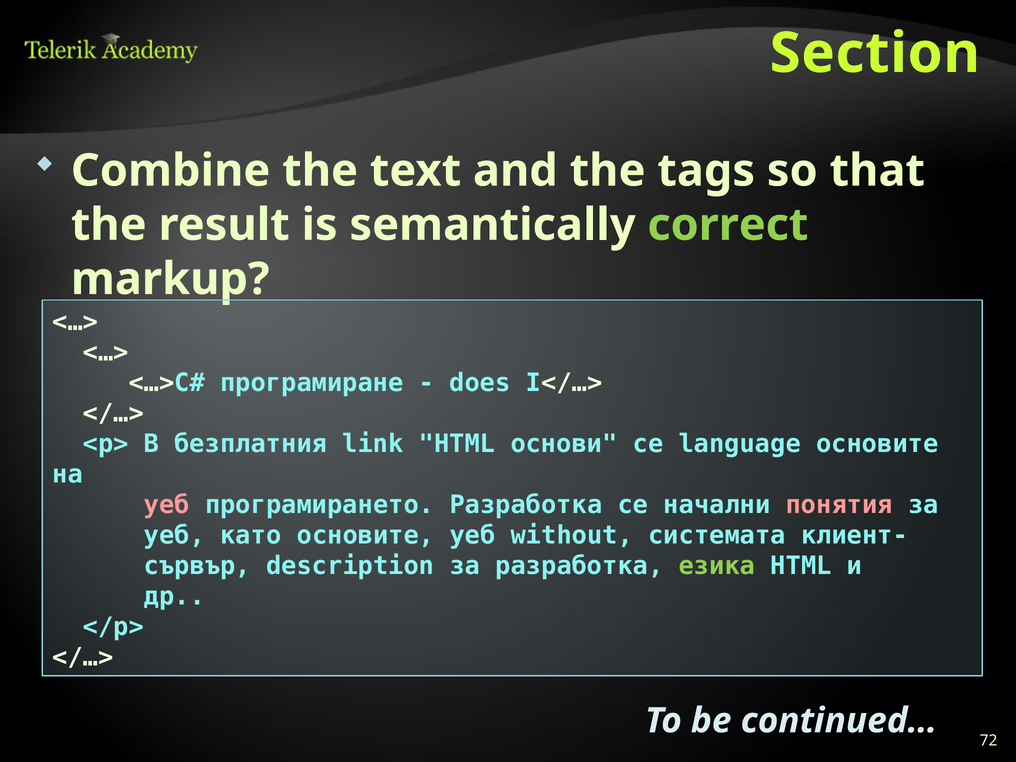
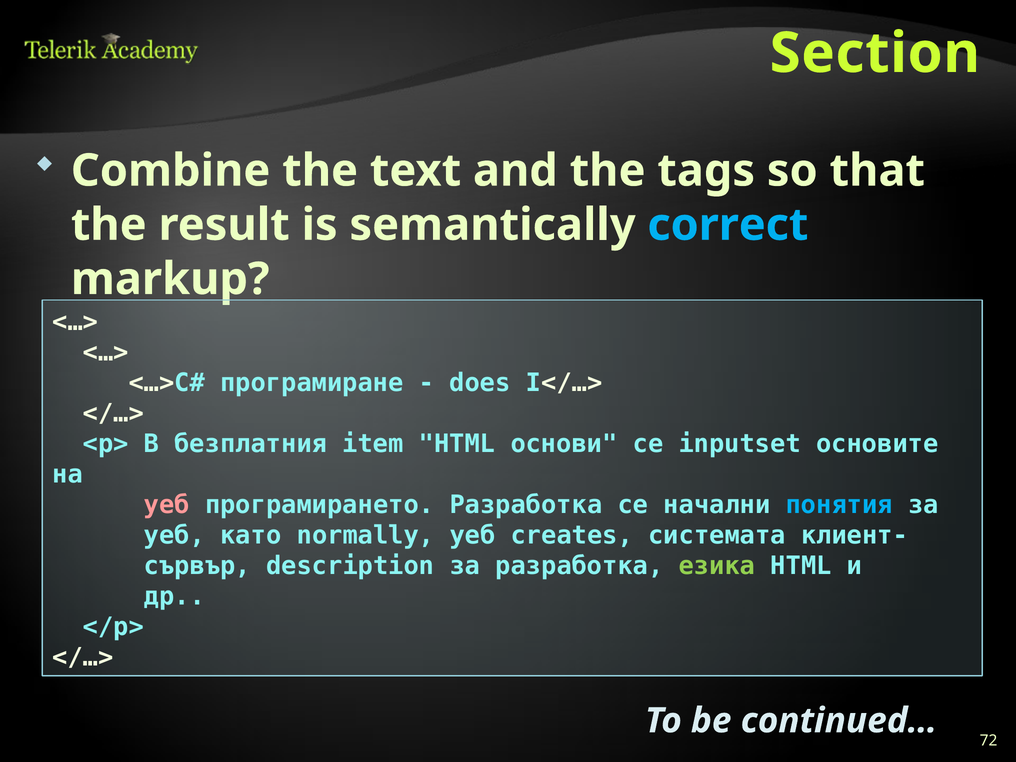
correct colour: light green -> light blue
link: link -> item
language: language -> inputset
понятия colour: pink -> light blue
като основите: основите -> normally
without: without -> creates
